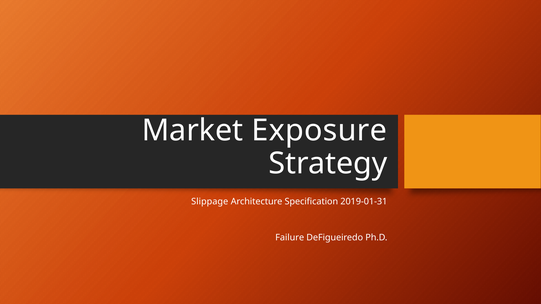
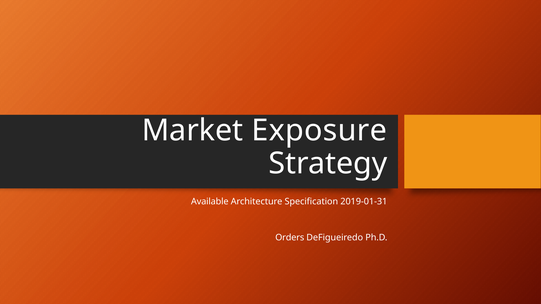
Slippage: Slippage -> Available
Failure: Failure -> Orders
